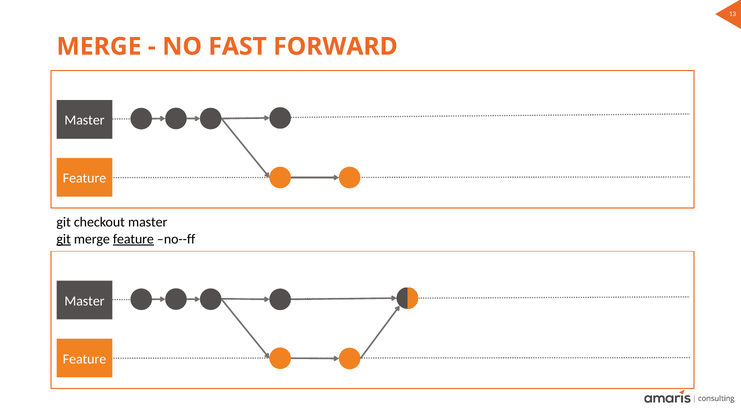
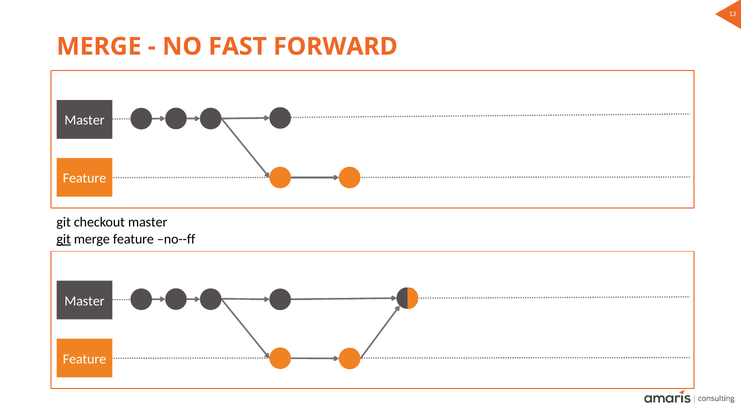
feature at (133, 239) underline: present -> none
